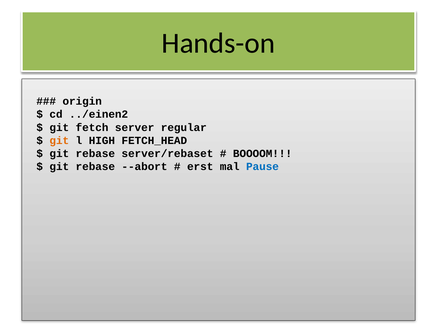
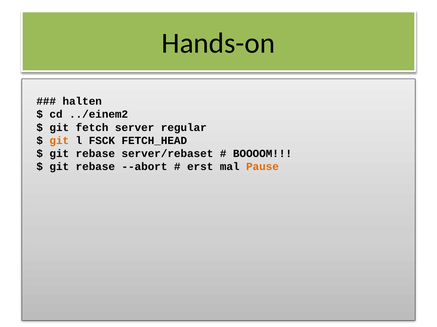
origin: origin -> halten
../einen2: ../einen2 -> ../einem2
HIGH: HIGH -> FSCK
Pause colour: blue -> orange
